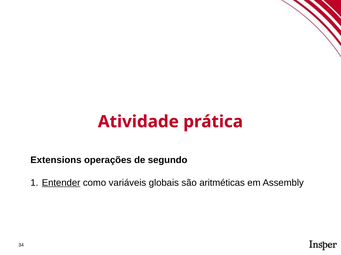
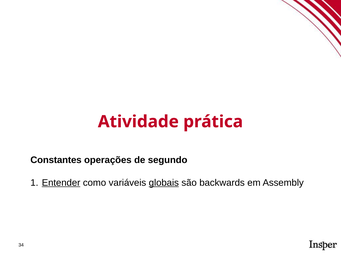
Extensions: Extensions -> Constantes
globais underline: none -> present
aritméticas: aritméticas -> backwards
